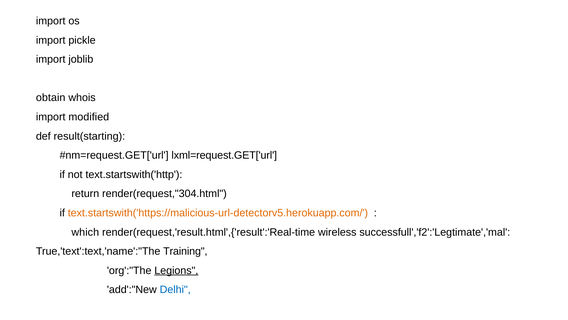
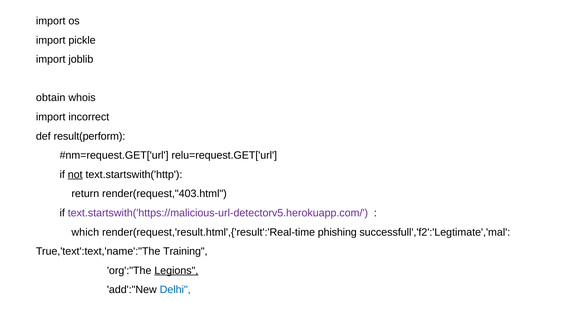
modified: modified -> incorrect
result(starting: result(starting -> result(perform
lxml=request.GET['url: lxml=request.GET['url -> relu=request.GET['url
not underline: none -> present
render(request,"304.html: render(request,"304.html -> render(request,"403.html
text.startswith('https://malicious-url-detectorv5.herokuapp.com/ colour: orange -> purple
wireless: wireless -> phishing
